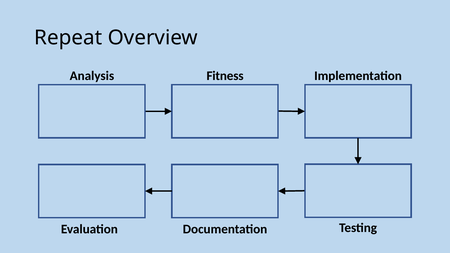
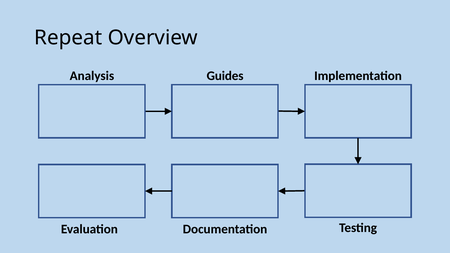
Fitness: Fitness -> Guides
